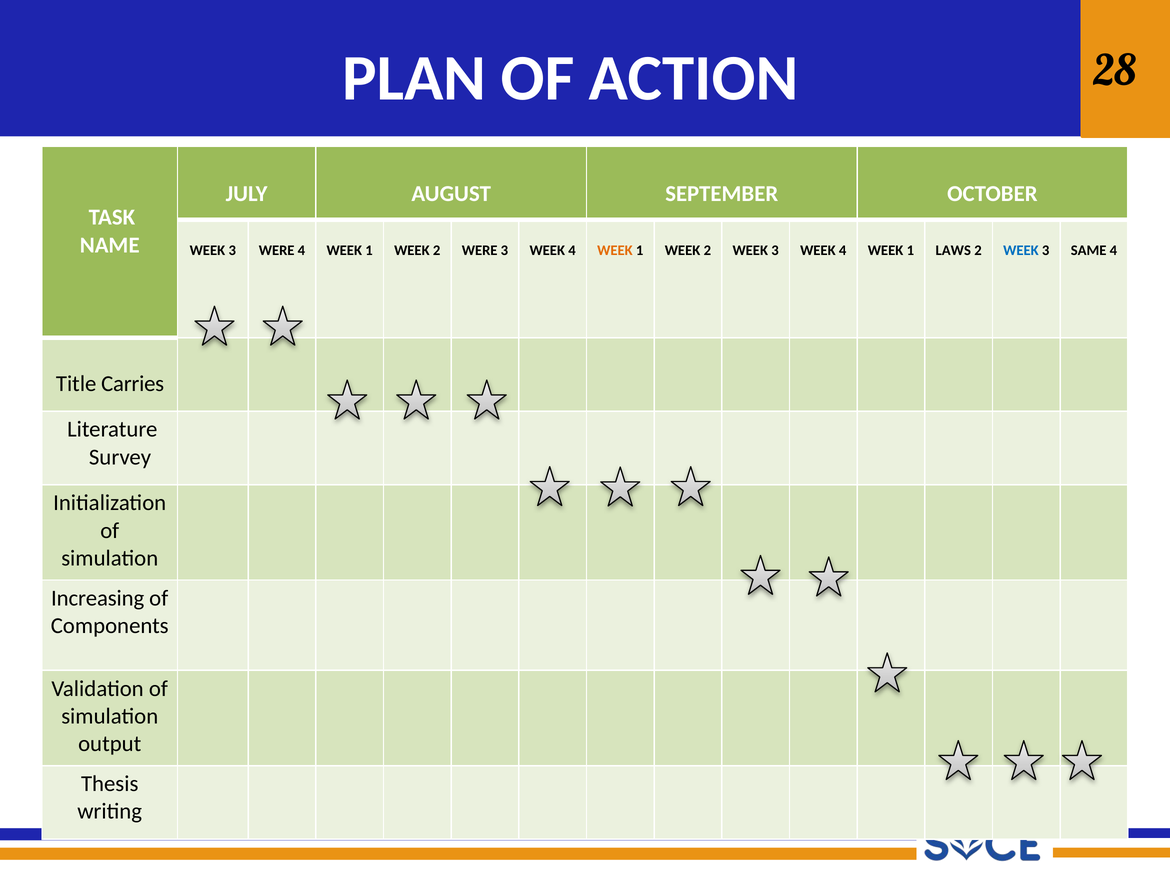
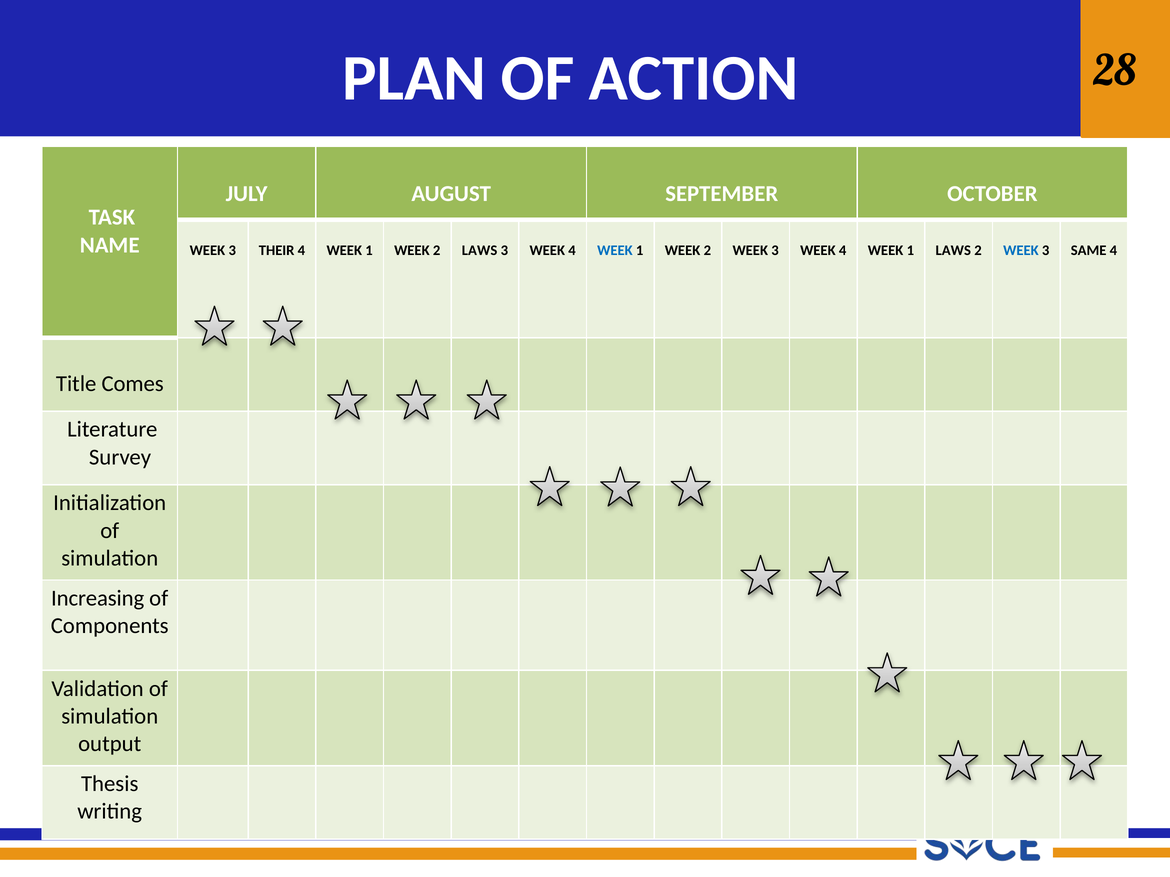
3 WERE: WERE -> THEIR
2 WERE: WERE -> LAWS
WEEK at (615, 251) colour: orange -> blue
Carries: Carries -> Comes
